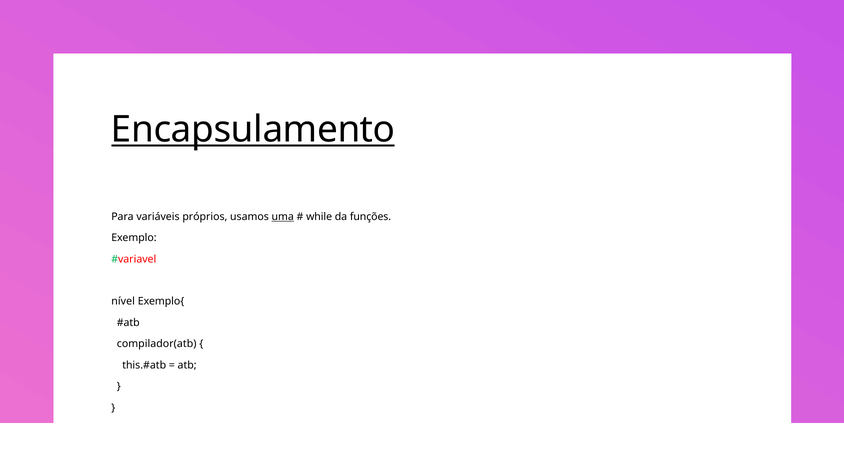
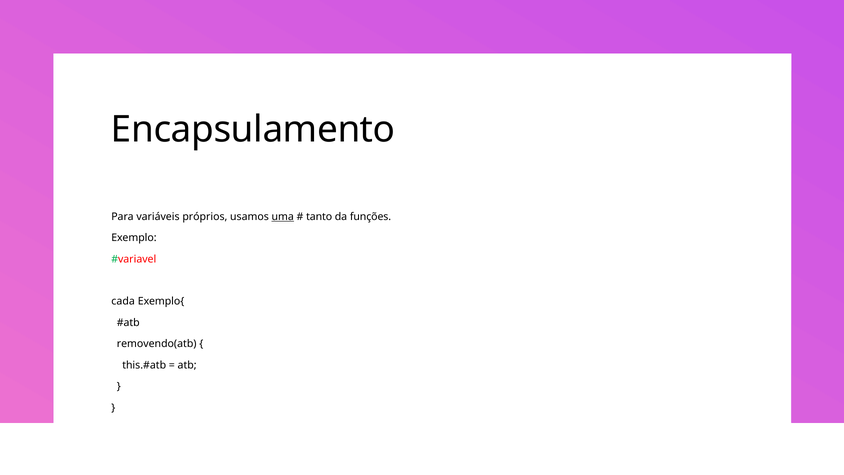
Encapsulamento underline: present -> none
while: while -> tanto
nível: nível -> cada
compilador(atb: compilador(atb -> removendo(atb
